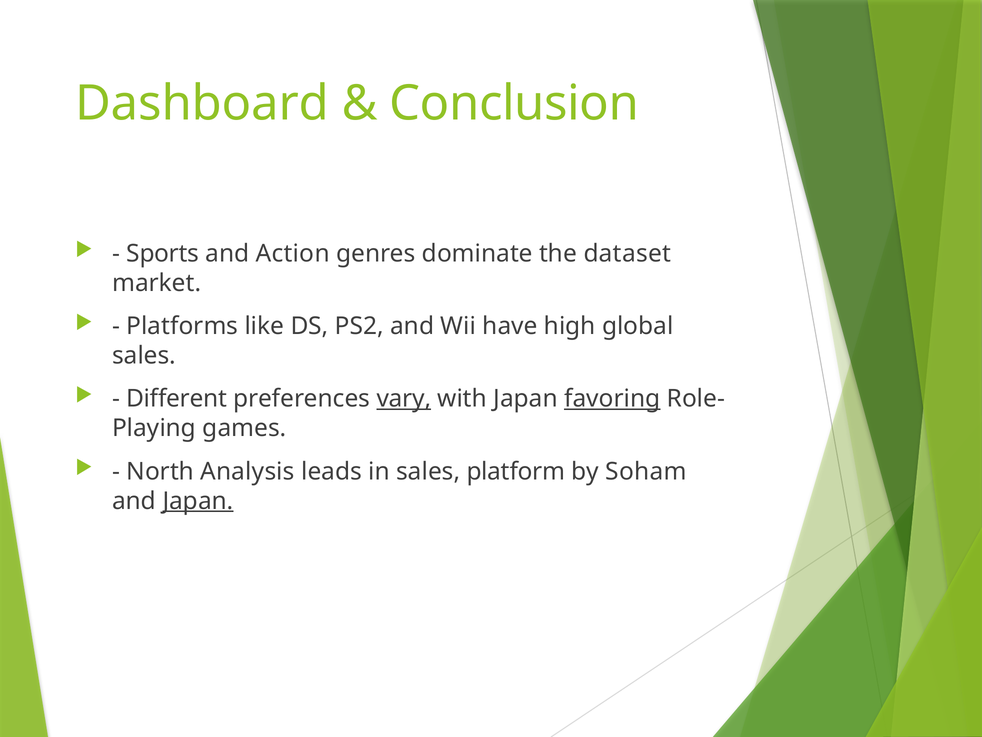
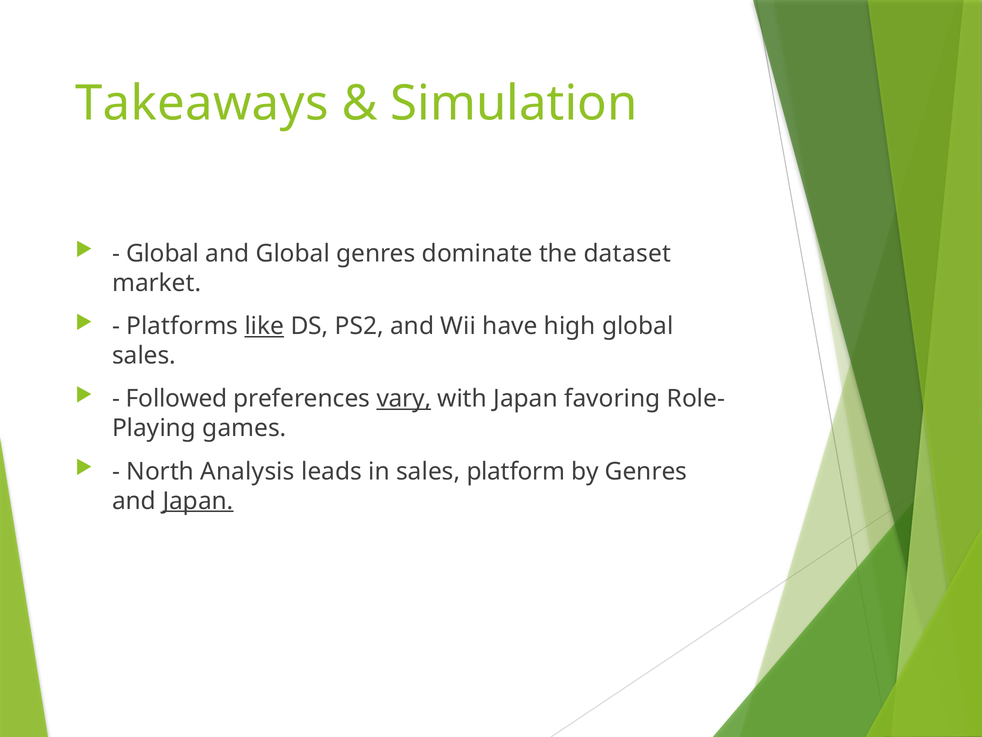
Dashboard: Dashboard -> Takeaways
Conclusion: Conclusion -> Simulation
Sports at (163, 253): Sports -> Global
and Action: Action -> Global
like underline: none -> present
Different: Different -> Followed
favoring underline: present -> none
by Soham: Soham -> Genres
